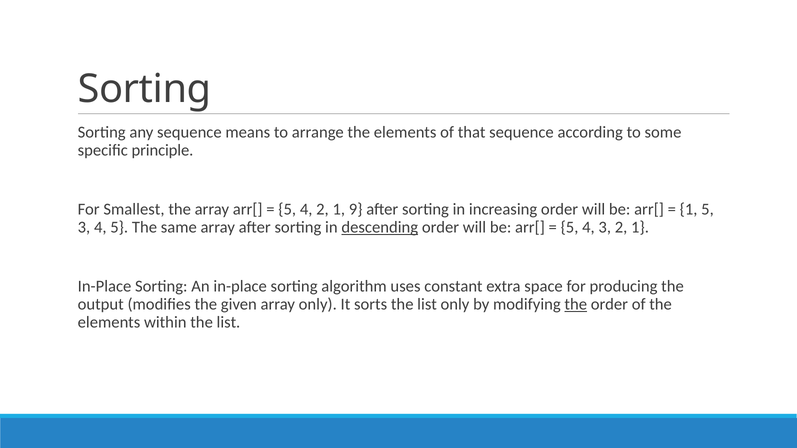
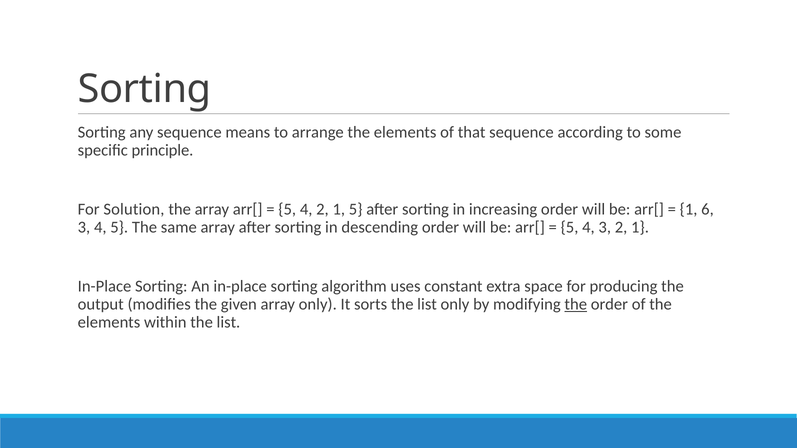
Smallest: Smallest -> Solution
1 9: 9 -> 5
1 5: 5 -> 6
descending underline: present -> none
